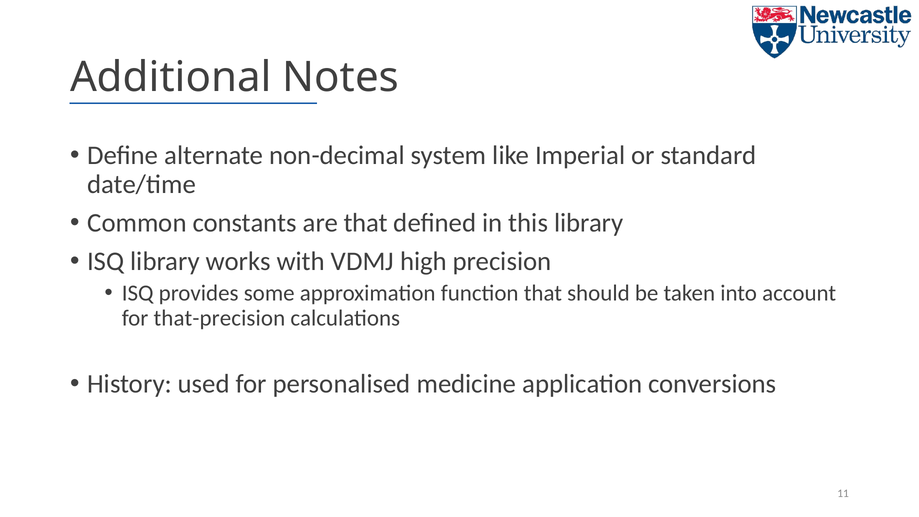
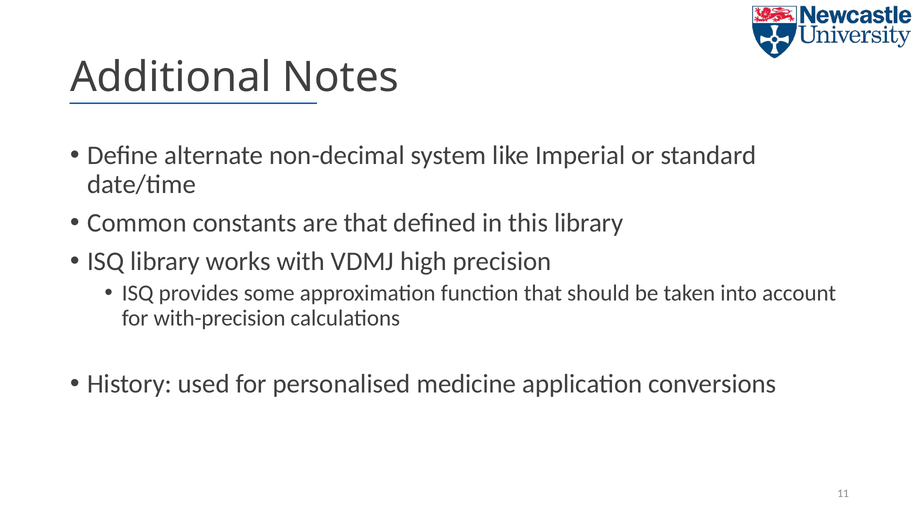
that-precision: that-precision -> with-precision
